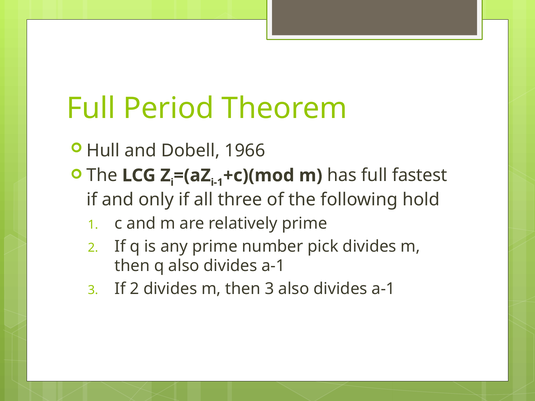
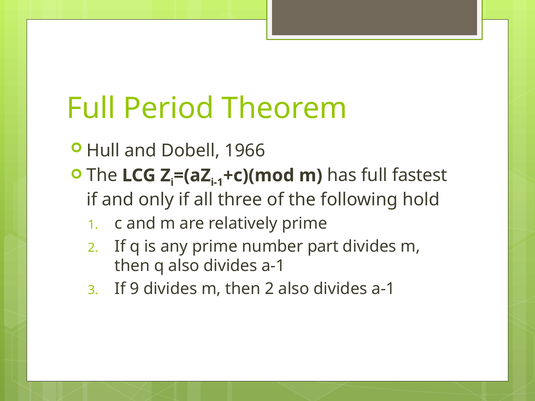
pick: pick -> part
If 2: 2 -> 9
then 3: 3 -> 2
